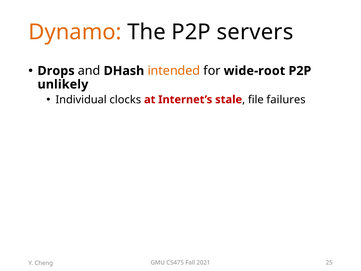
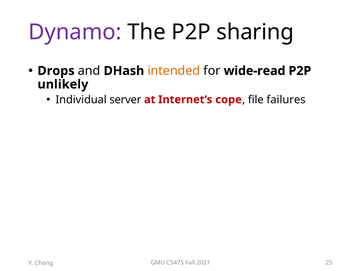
Dynamo colour: orange -> purple
servers: servers -> sharing
wide-root: wide-root -> wide-read
clocks: clocks -> server
stale: stale -> cope
